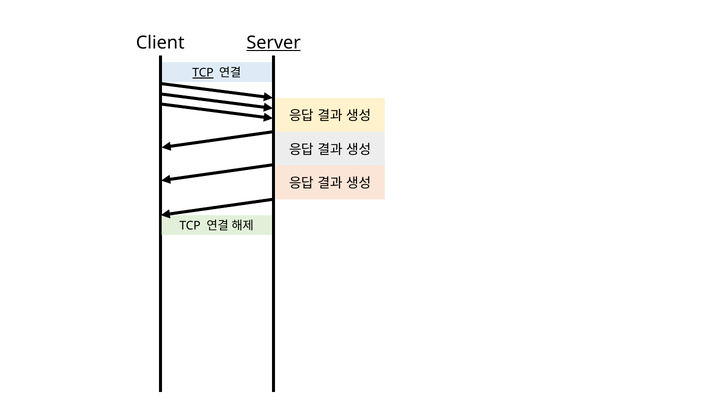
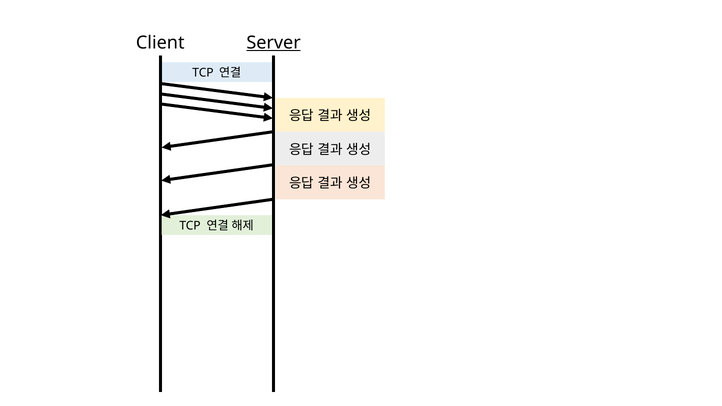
TCP at (203, 73) underline: present -> none
